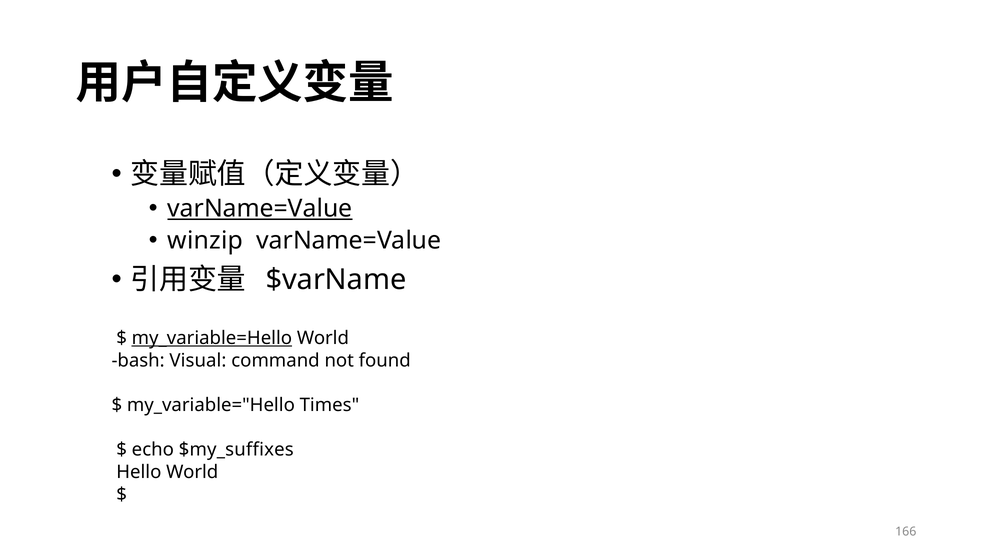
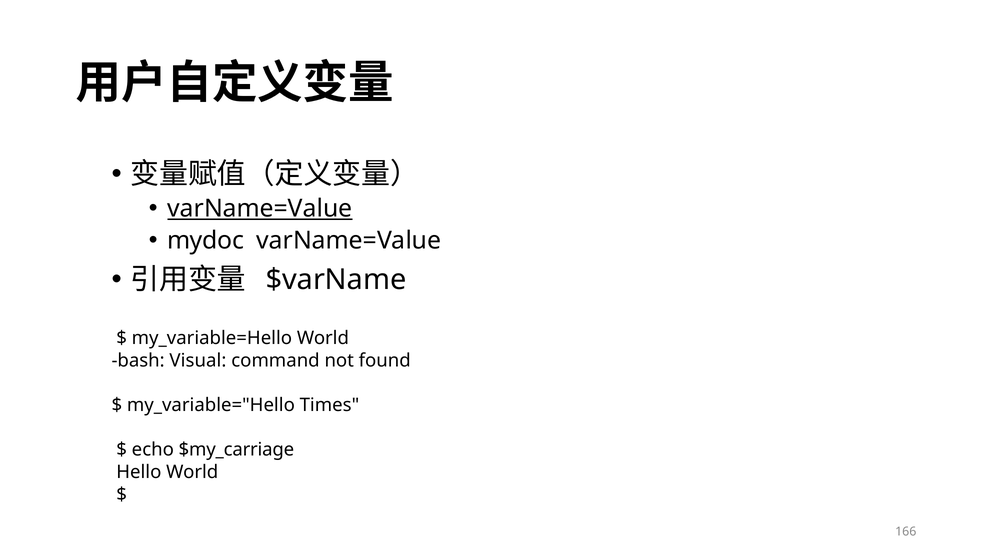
winzip: winzip -> mydoc
my_variable=Hello underline: present -> none
$my_suffixes: $my_suffixes -> $my_carriage
